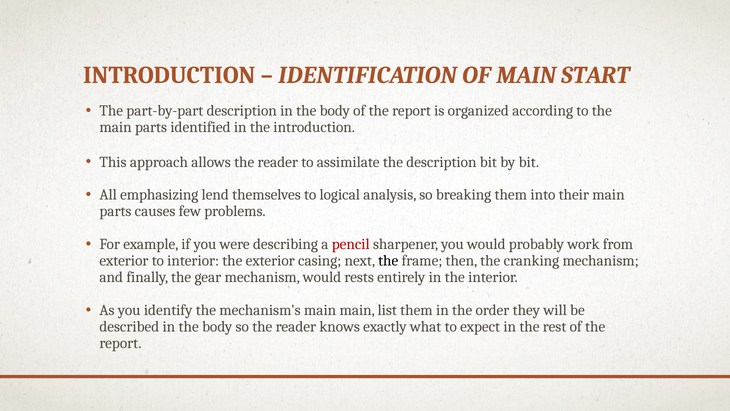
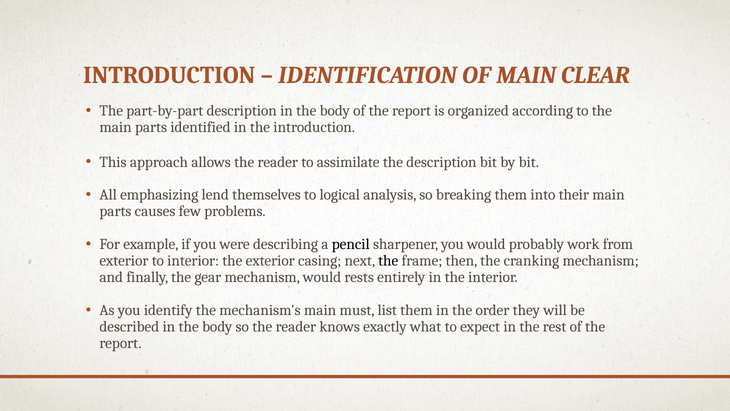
START: START -> CLEAR
pencil colour: red -> black
main main: main -> must
